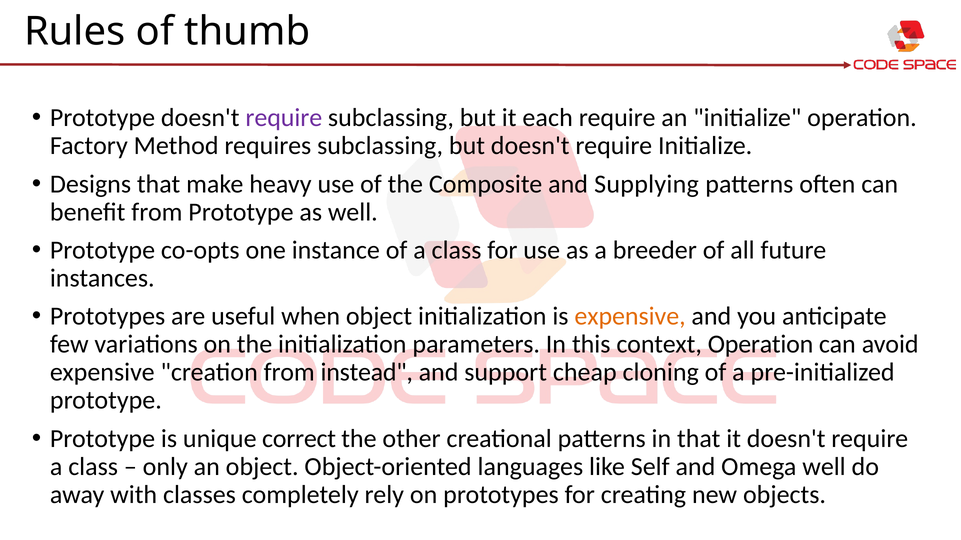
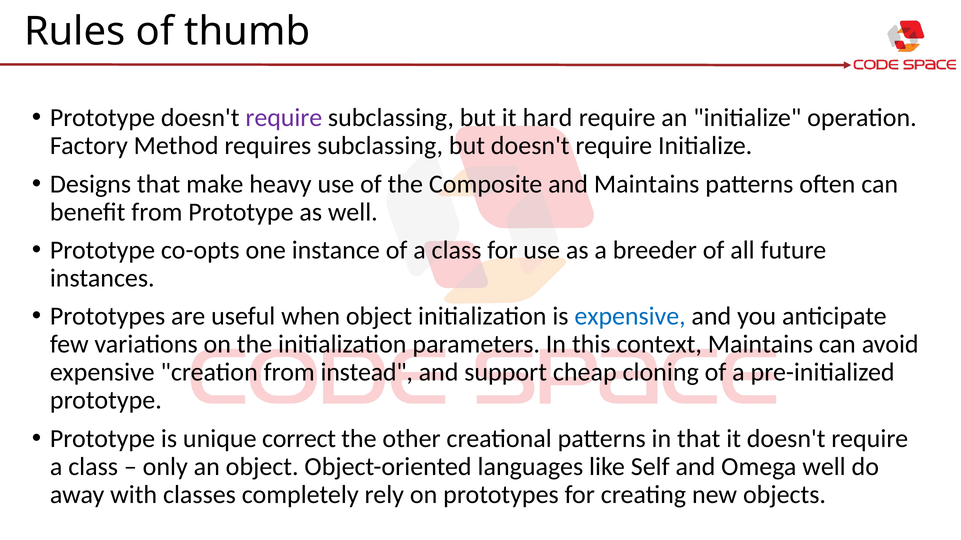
each: each -> hard
and Supplying: Supplying -> Maintains
expensive at (630, 317) colour: orange -> blue
context Operation: Operation -> Maintains
